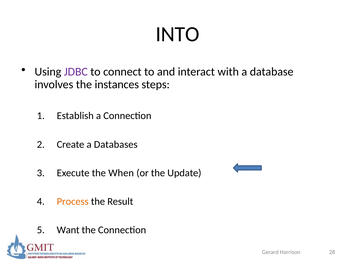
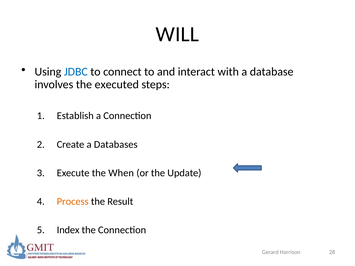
INTO: INTO -> WILL
JDBC colour: purple -> blue
instances: instances -> executed
Want: Want -> Index
